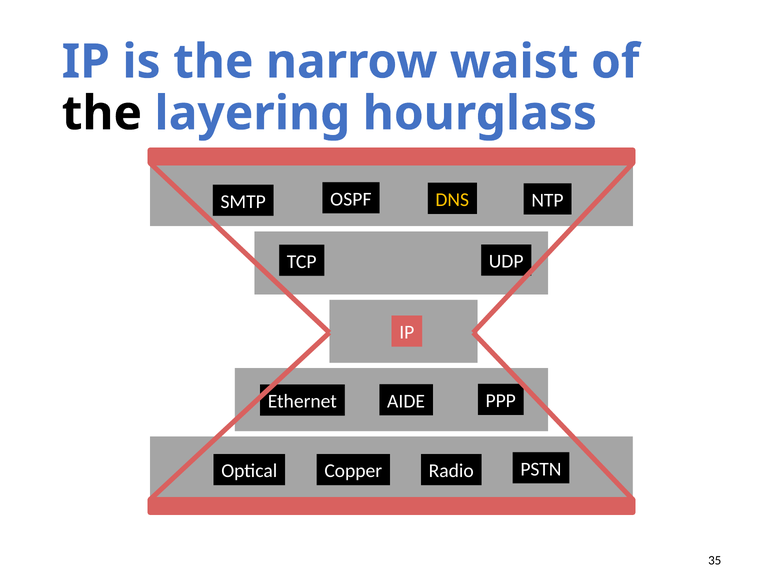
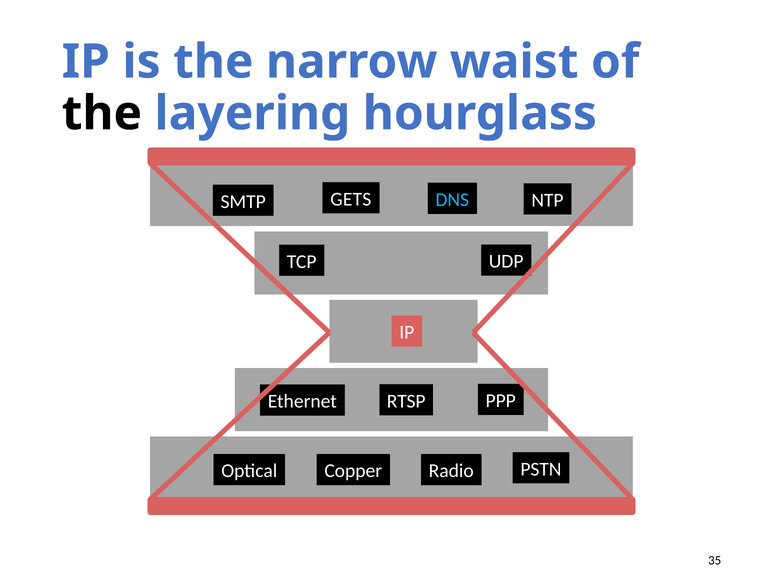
DNS colour: yellow -> light blue
OSPF: OSPF -> GETS
AIDE: AIDE -> RTSP
